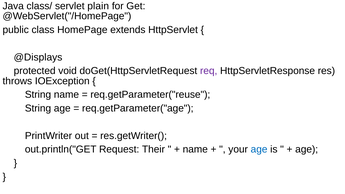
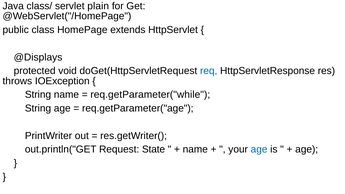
req colour: purple -> blue
req.getParameter("reuse: req.getParameter("reuse -> req.getParameter("while
Their: Their -> State
